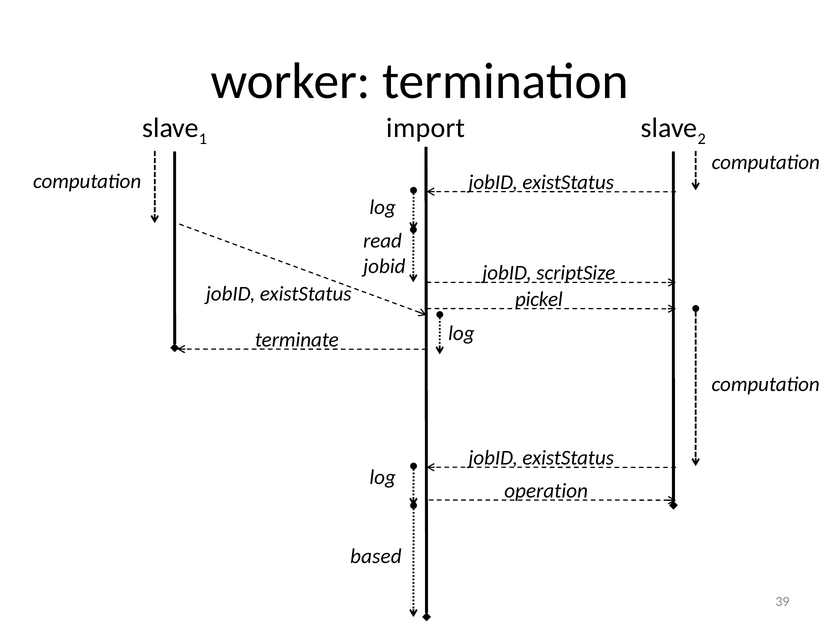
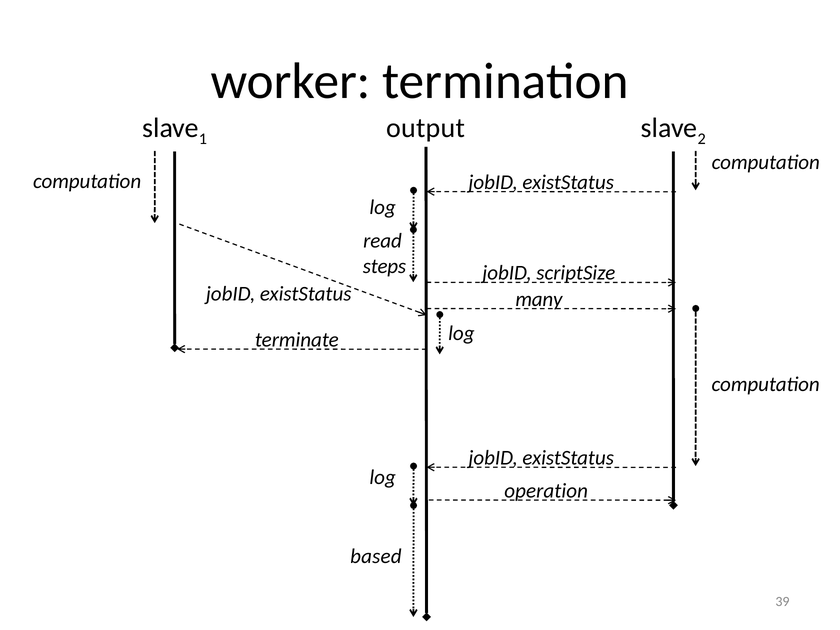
import: import -> output
jobid at (384, 266): jobid -> steps
pickel: pickel -> many
